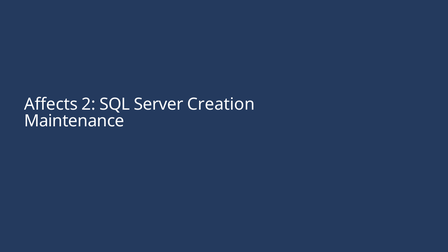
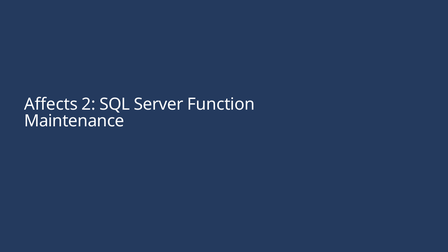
Creation: Creation -> Function
